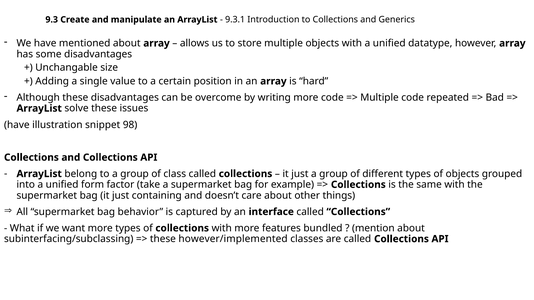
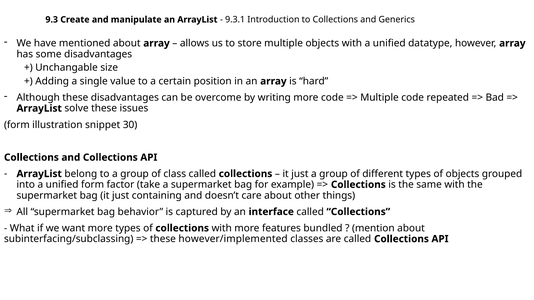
have at (17, 125): have -> form
98: 98 -> 30
